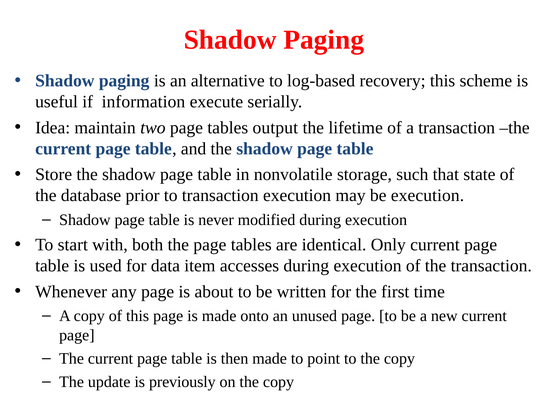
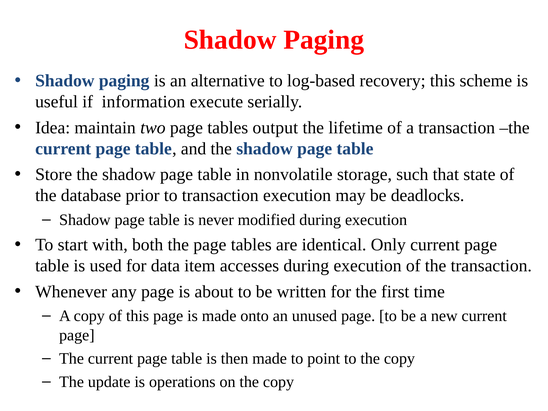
be execution: execution -> deadlocks
previously: previously -> operations
